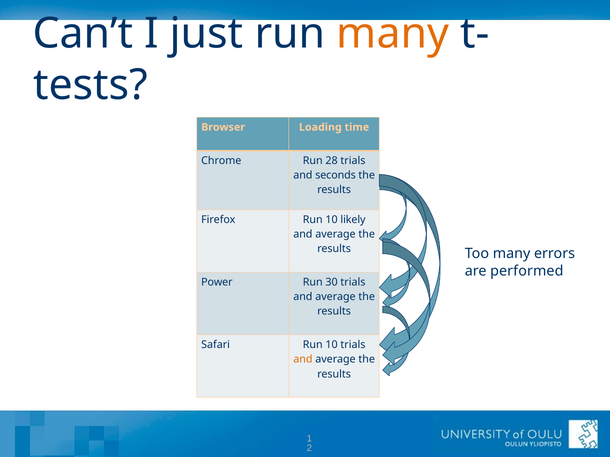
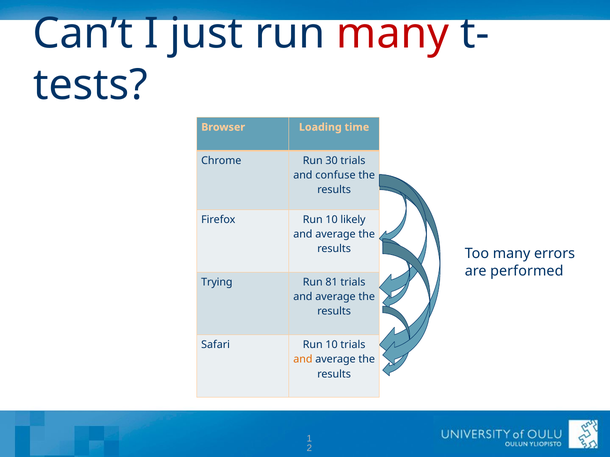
many at (393, 34) colour: orange -> red
28: 28 -> 30
seconds: seconds -> confuse
Power: Power -> Trying
30: 30 -> 81
